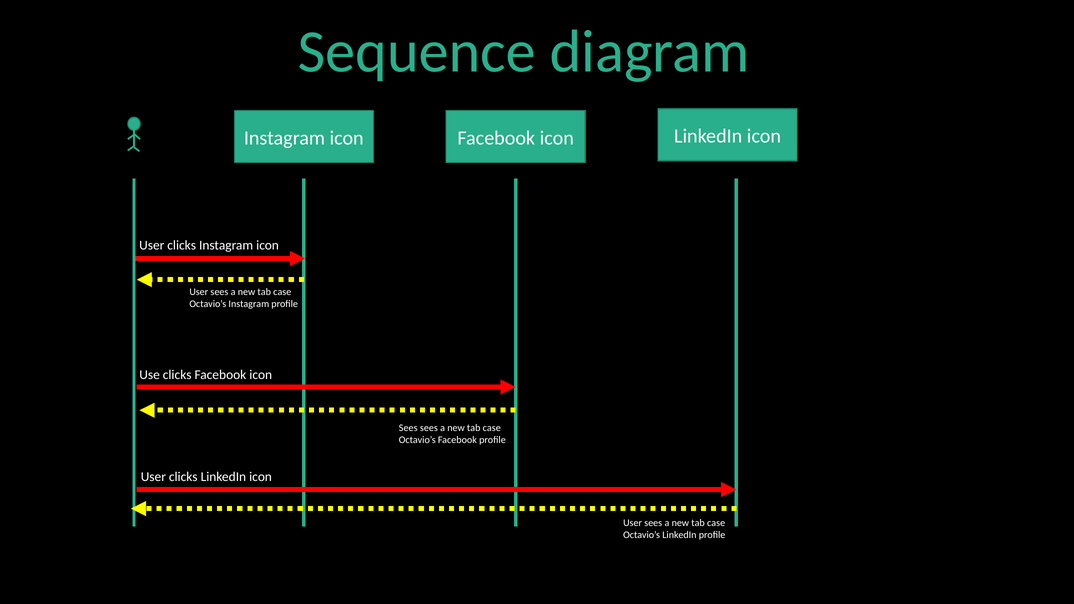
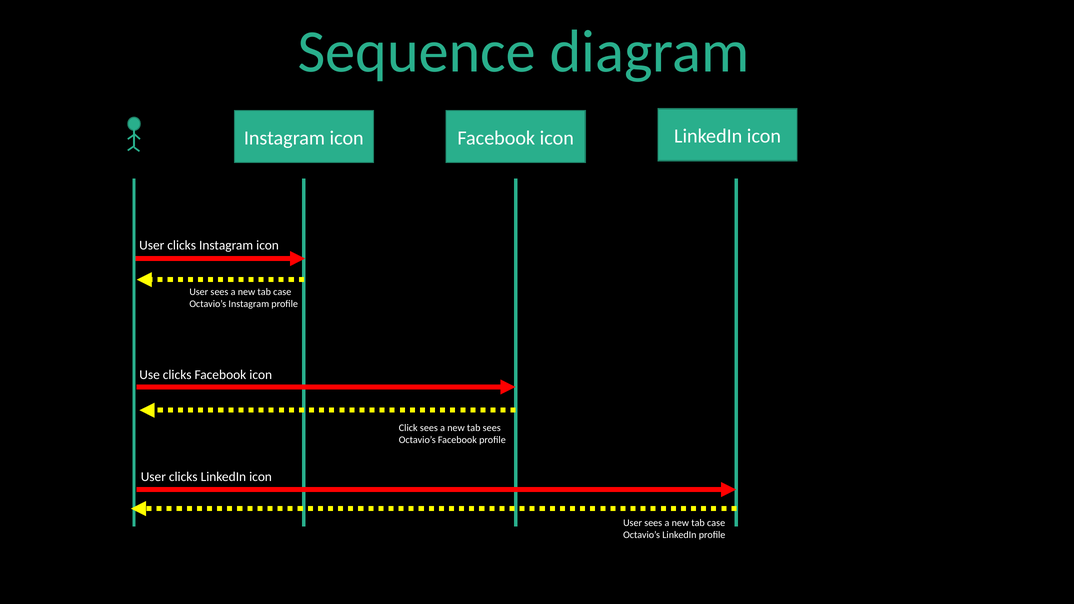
Sees at (408, 428): Sees -> Click
case at (492, 428): case -> sees
